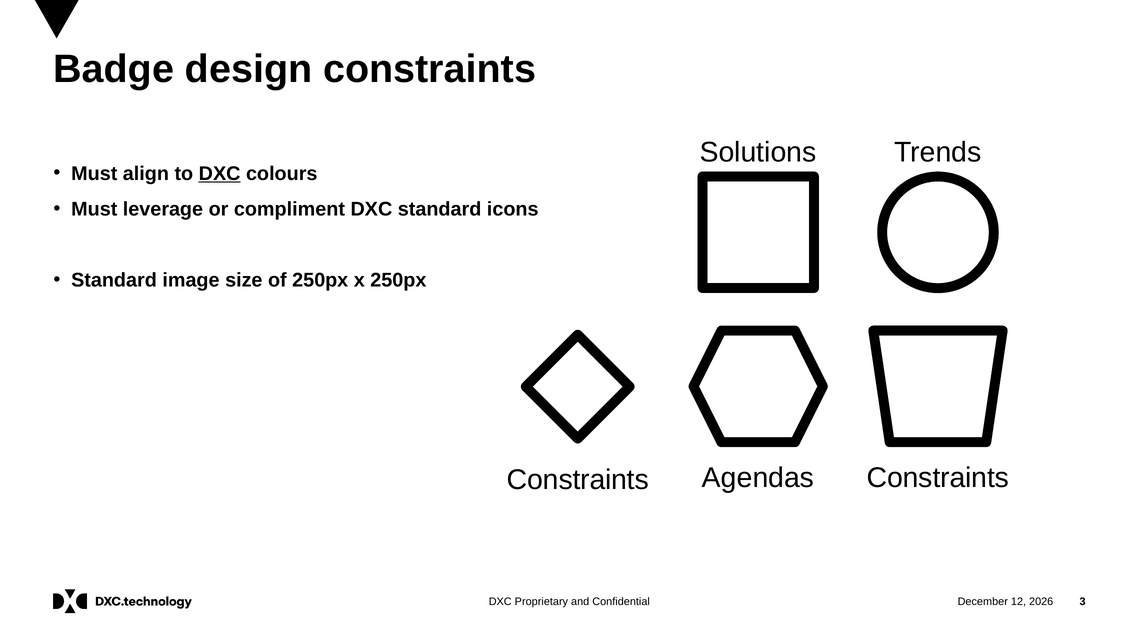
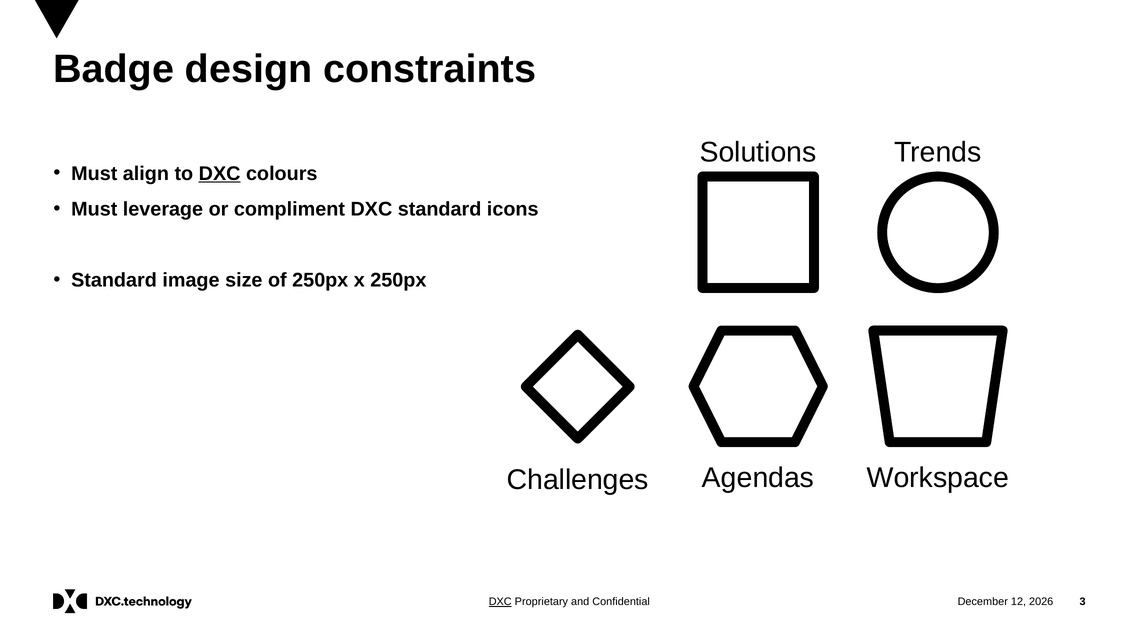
Constraints at (938, 478): Constraints -> Workspace
Constraints at (578, 480): Constraints -> Challenges
DXC at (500, 602) underline: none -> present
